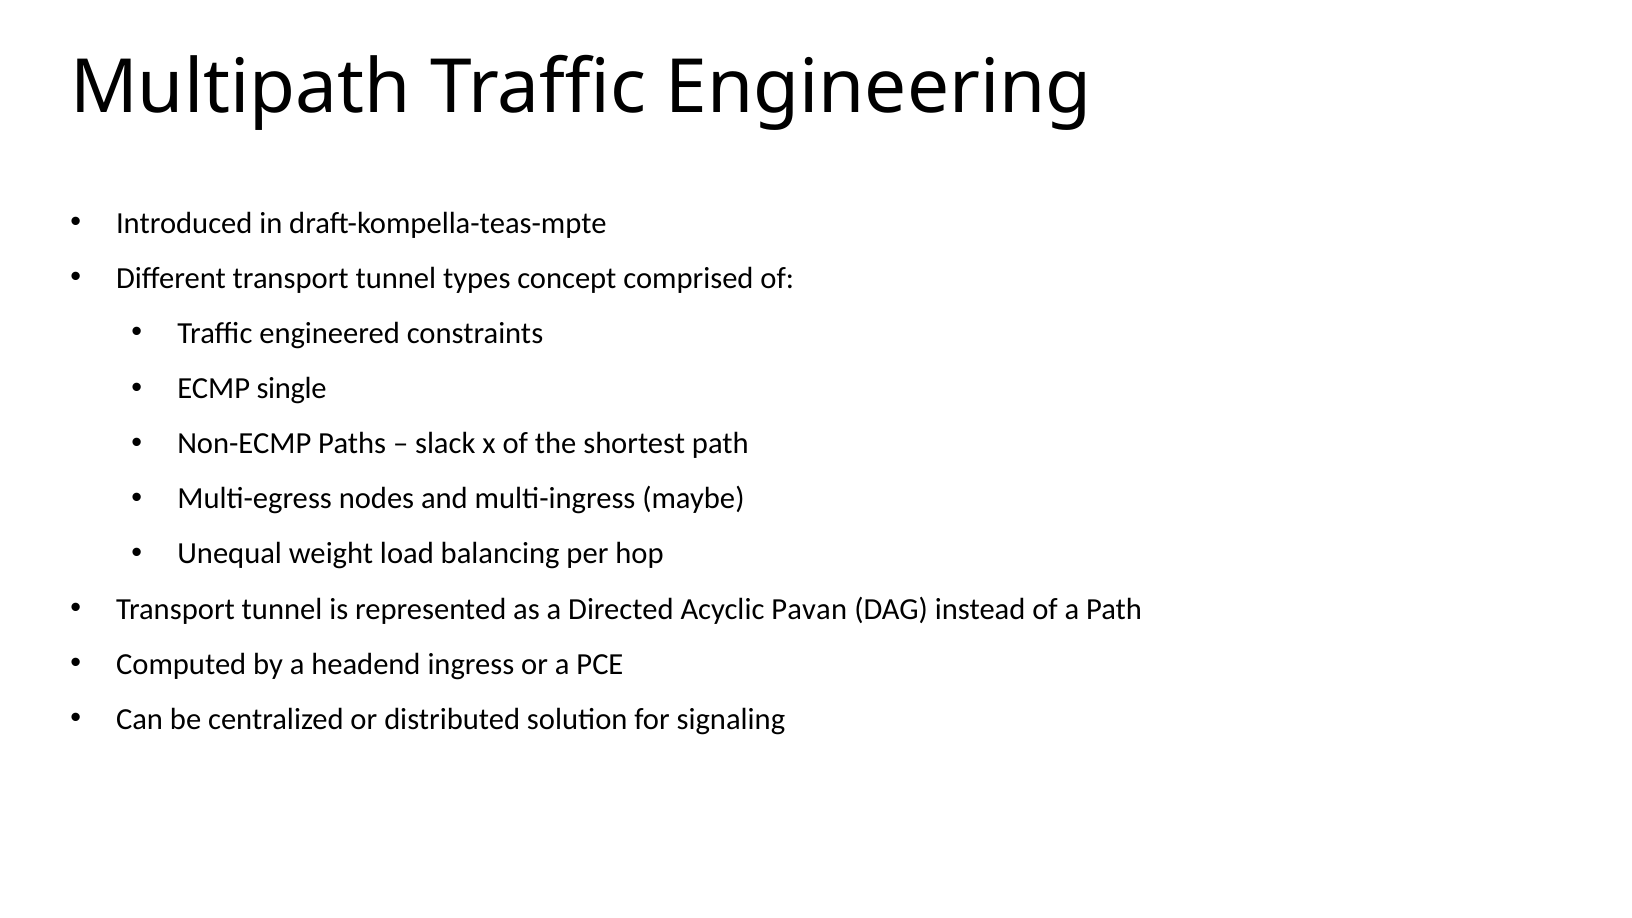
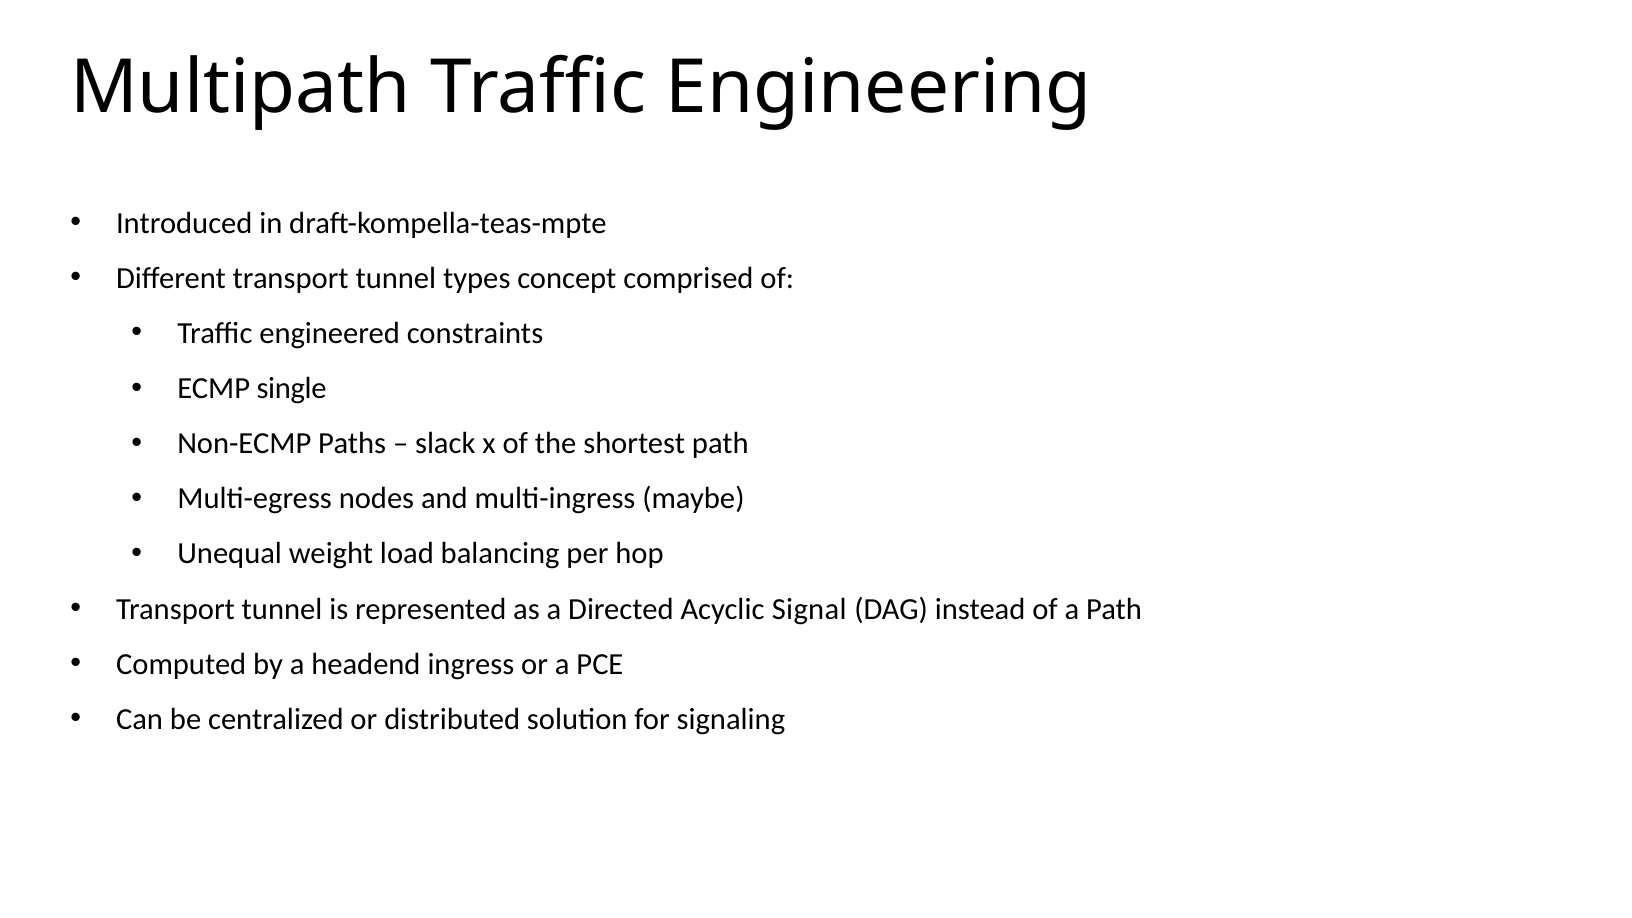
Pavan: Pavan -> Signal
